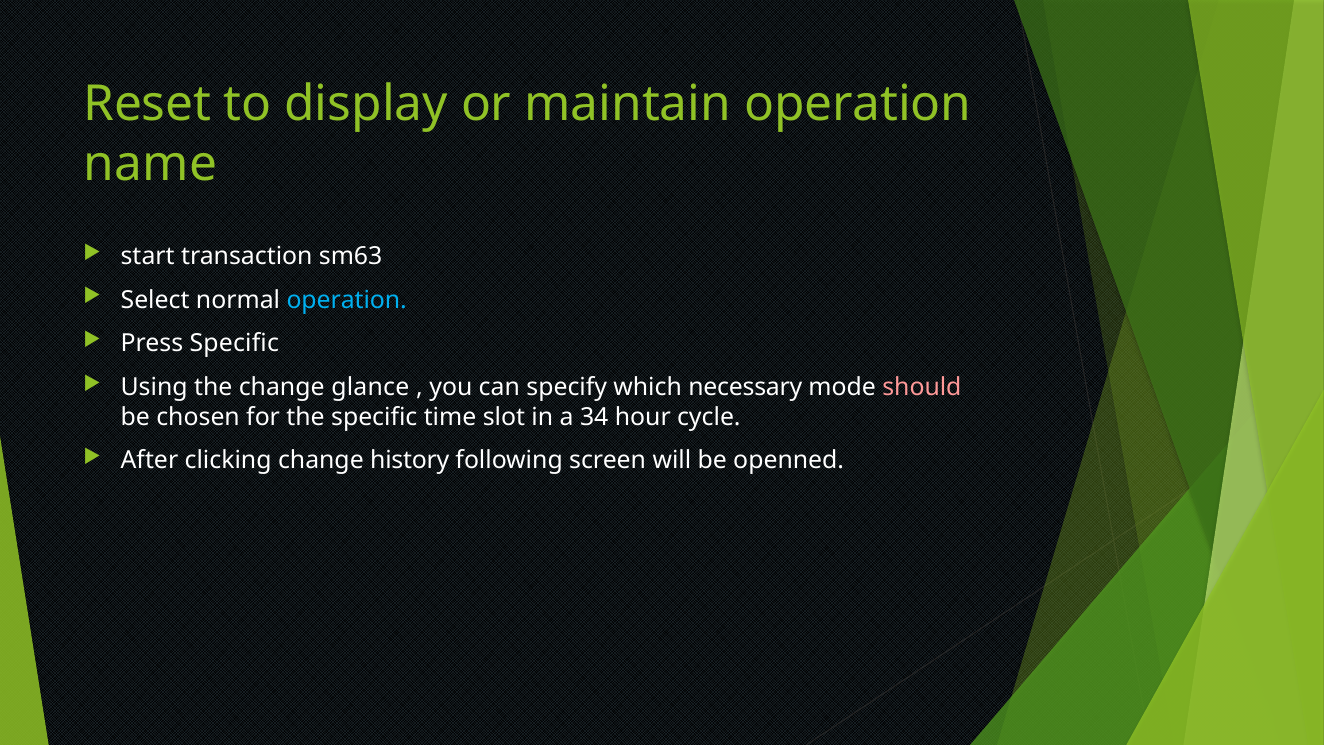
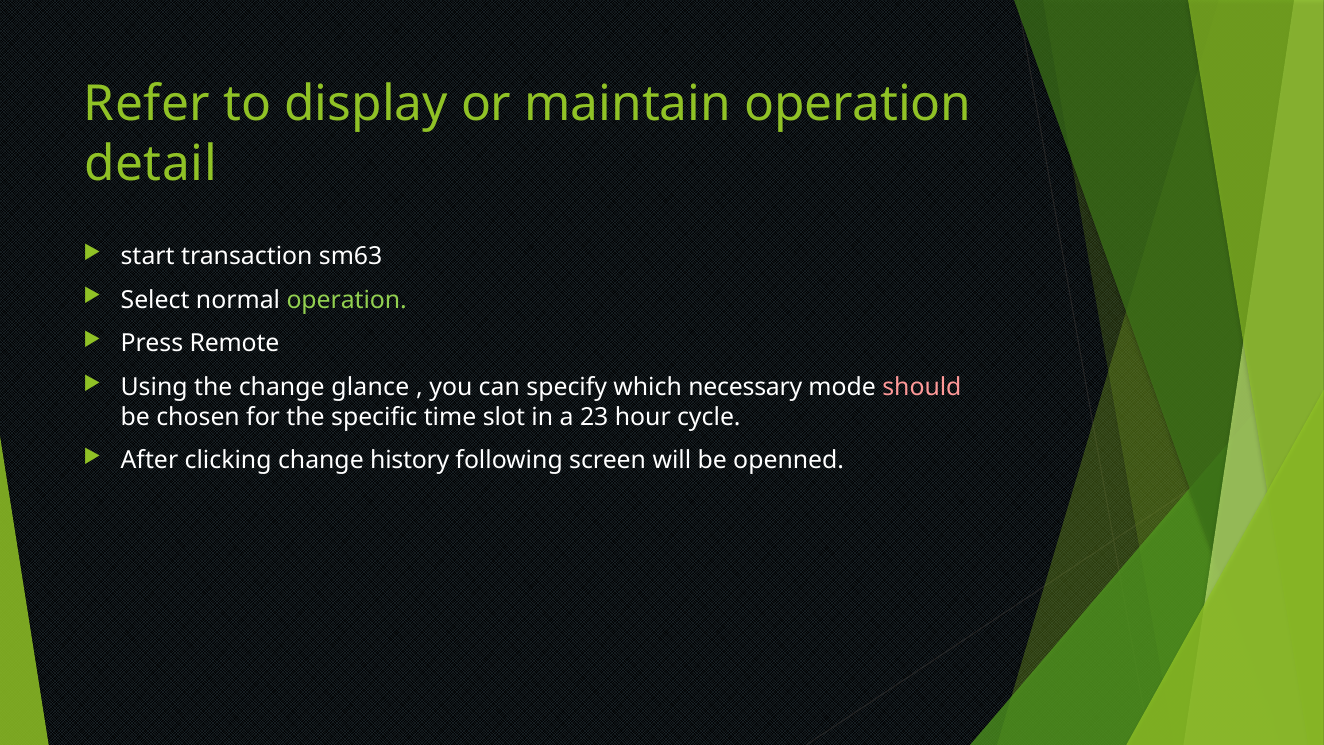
Reset: Reset -> Refer
name: name -> detail
operation at (347, 300) colour: light blue -> light green
Press Specific: Specific -> Remote
34: 34 -> 23
